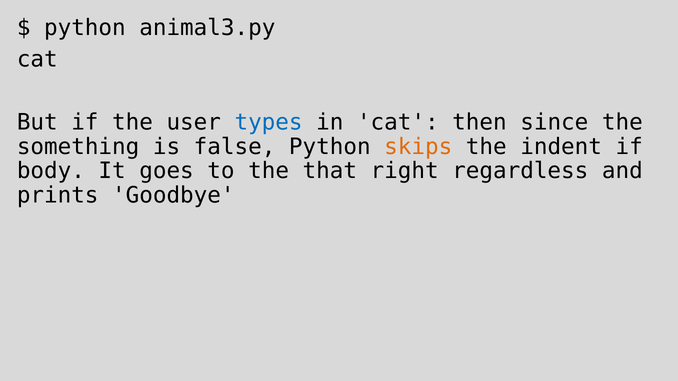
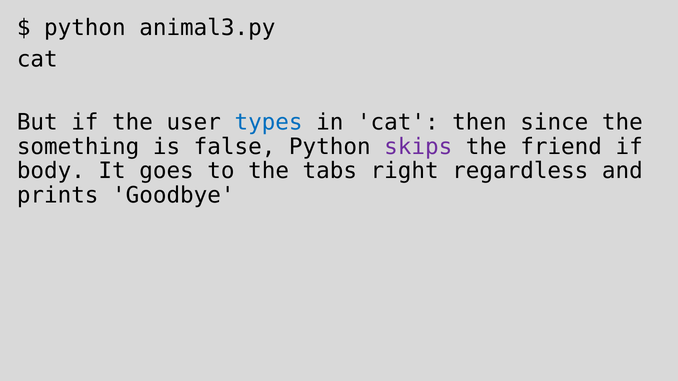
skips colour: orange -> purple
indent: indent -> friend
that: that -> tabs
